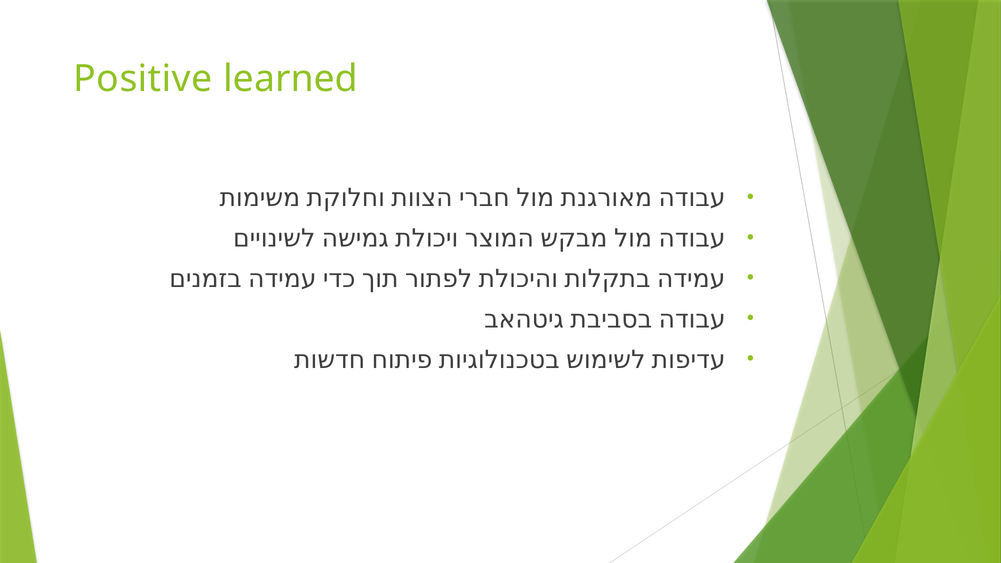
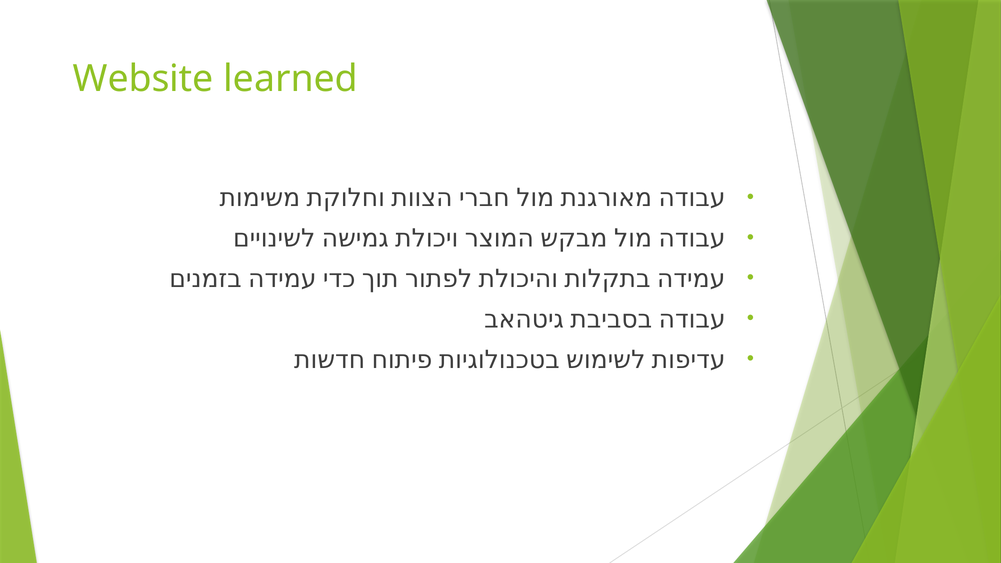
Positive: Positive -> Website
